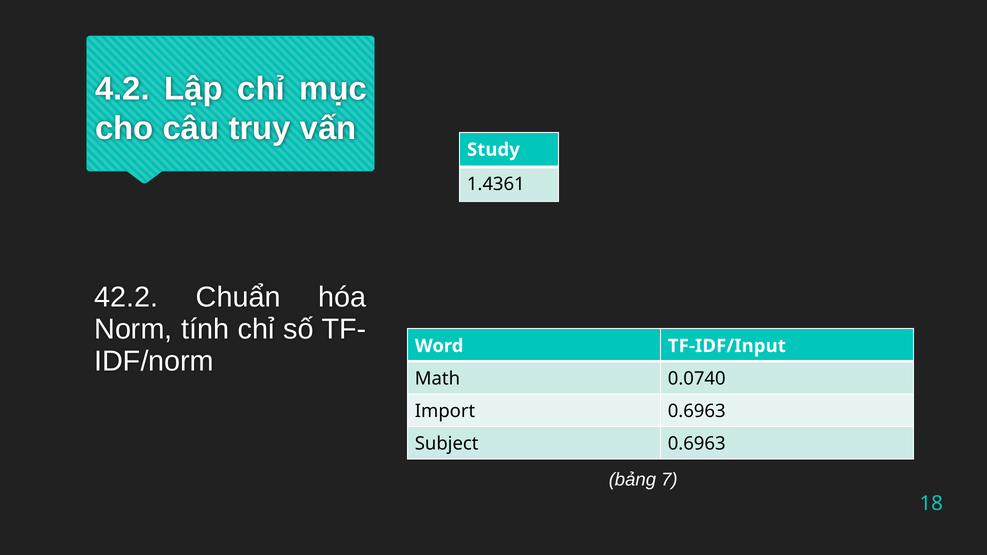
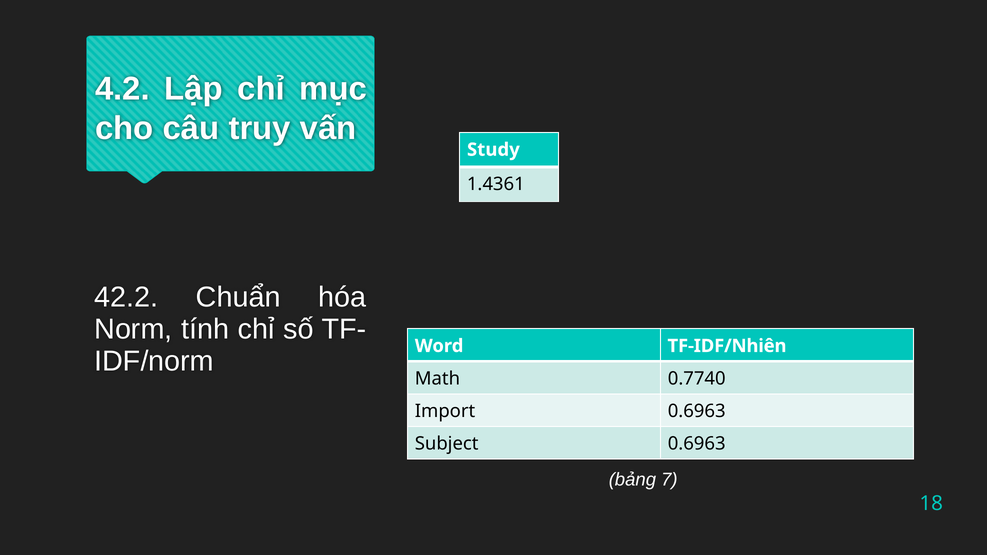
TF-IDF/Input: TF-IDF/Input -> TF-IDF/Nhiên
0.0740: 0.0740 -> 0.7740
